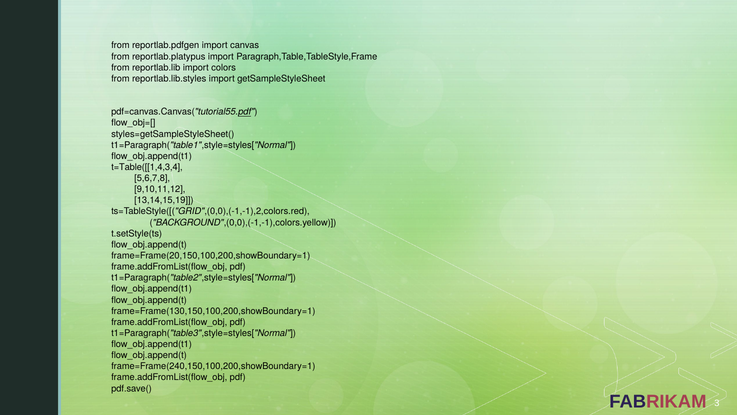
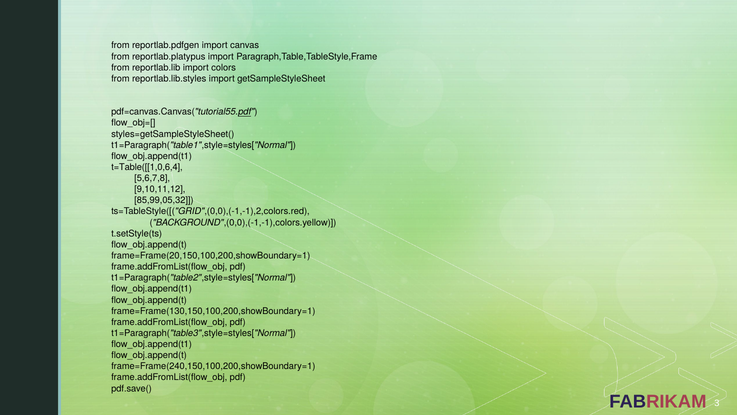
t=Table([[1,4,3,4: t=Table([[1,4,3,4 -> t=Table([[1,0,6,4
13,14,15,19: 13,14,15,19 -> 85,99,05,32
